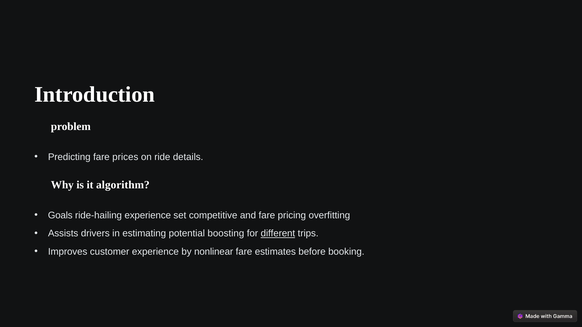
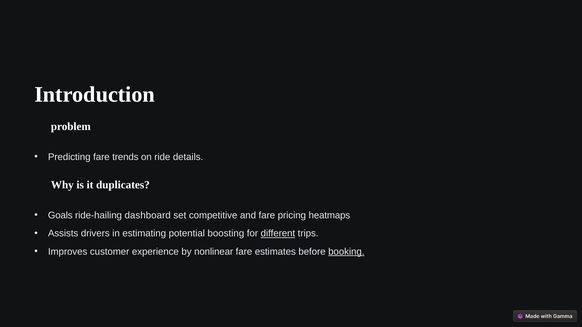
prices: prices -> trends
algorithm: algorithm -> duplicates
ride-hailing experience: experience -> dashboard
overfitting: overfitting -> heatmaps
booking underline: none -> present
